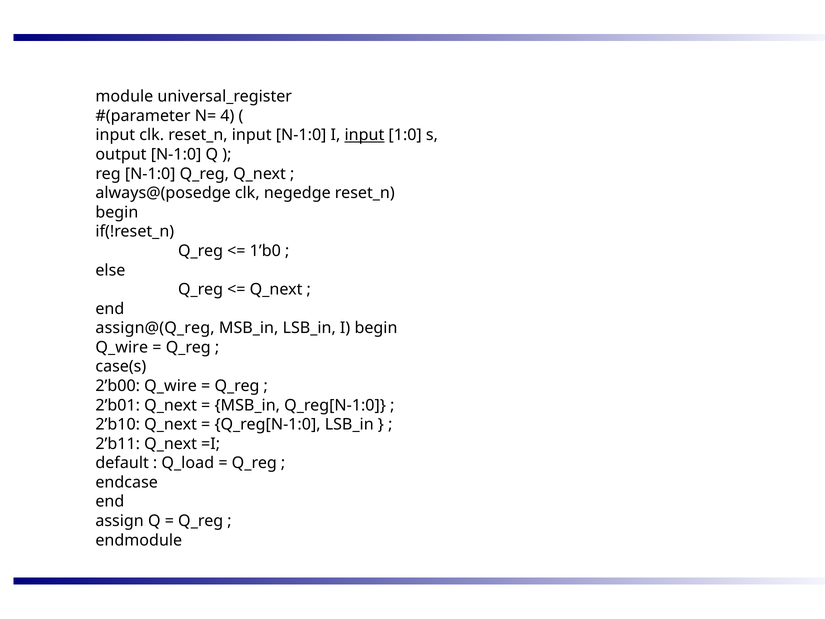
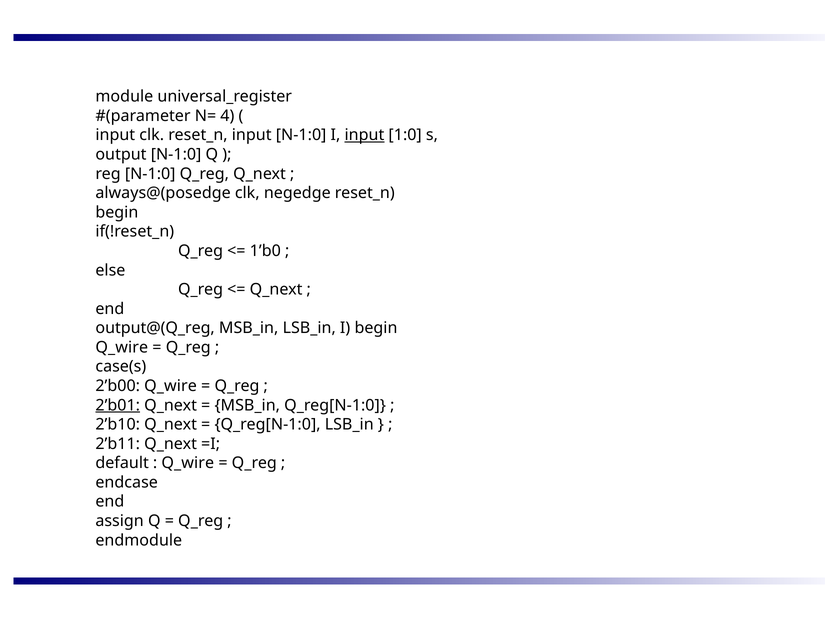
assign@(Q_reg: assign@(Q_reg -> output@(Q_reg
2’b01 underline: none -> present
Q_load at (188, 463): Q_load -> Q_wire
